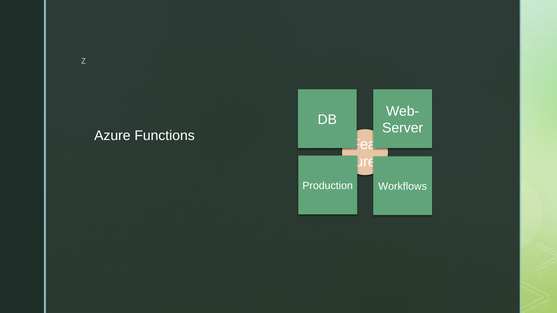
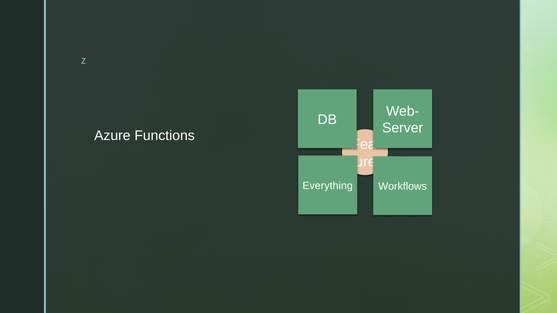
Production: Production -> Everything
